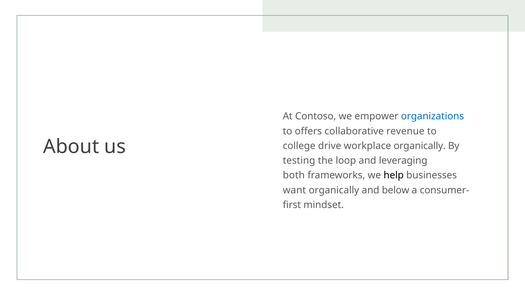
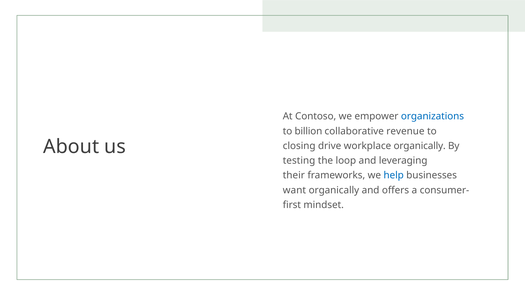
offers: offers -> billion
college: college -> closing
both: both -> their
help colour: black -> blue
below: below -> offers
